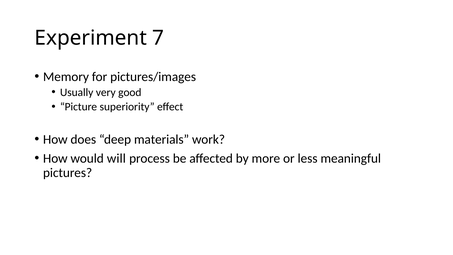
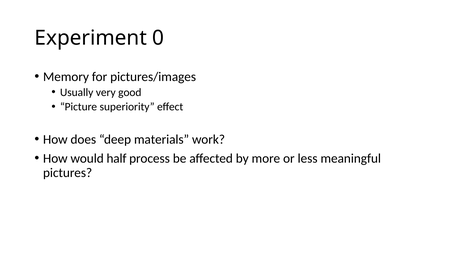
7: 7 -> 0
will: will -> half
